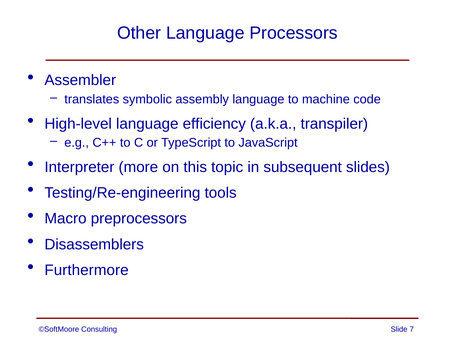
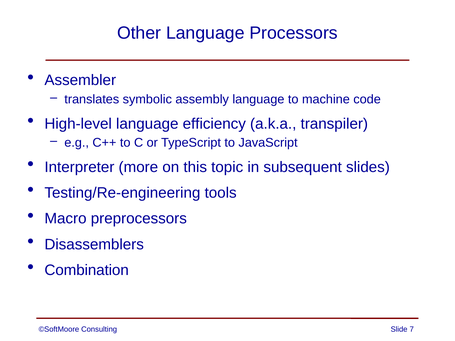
Furthermore: Furthermore -> Combination
